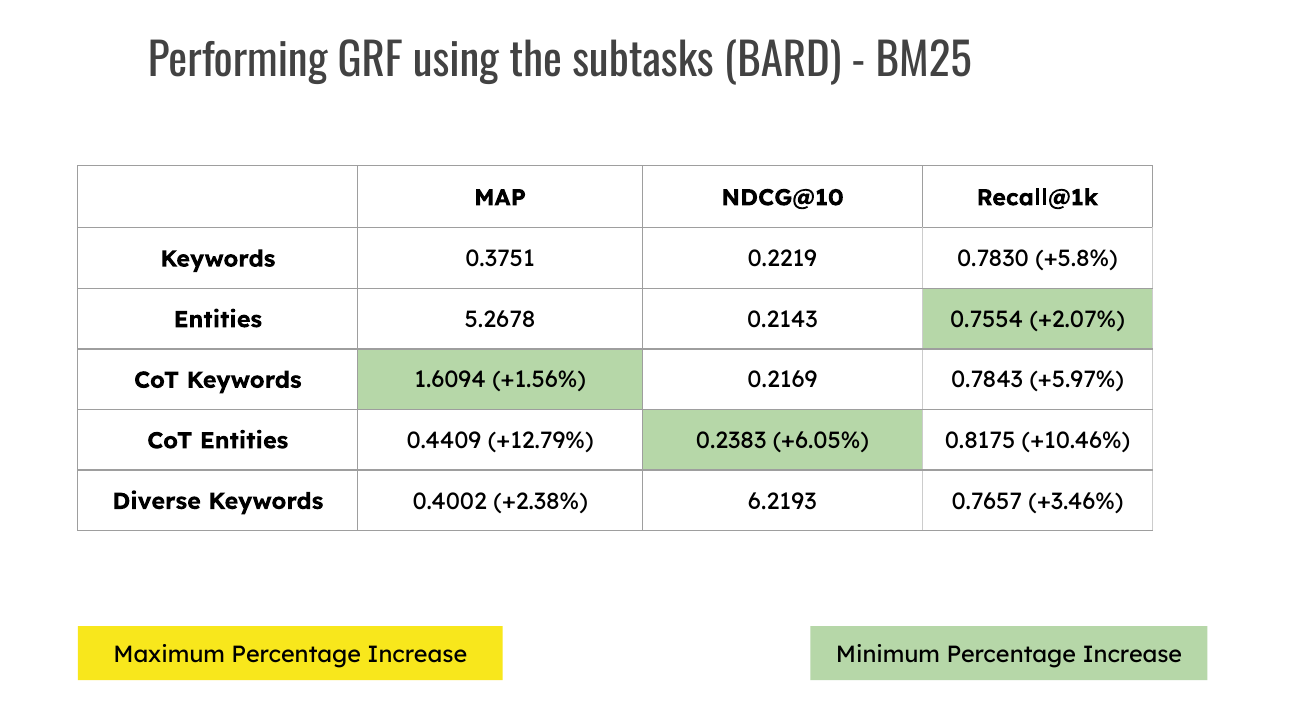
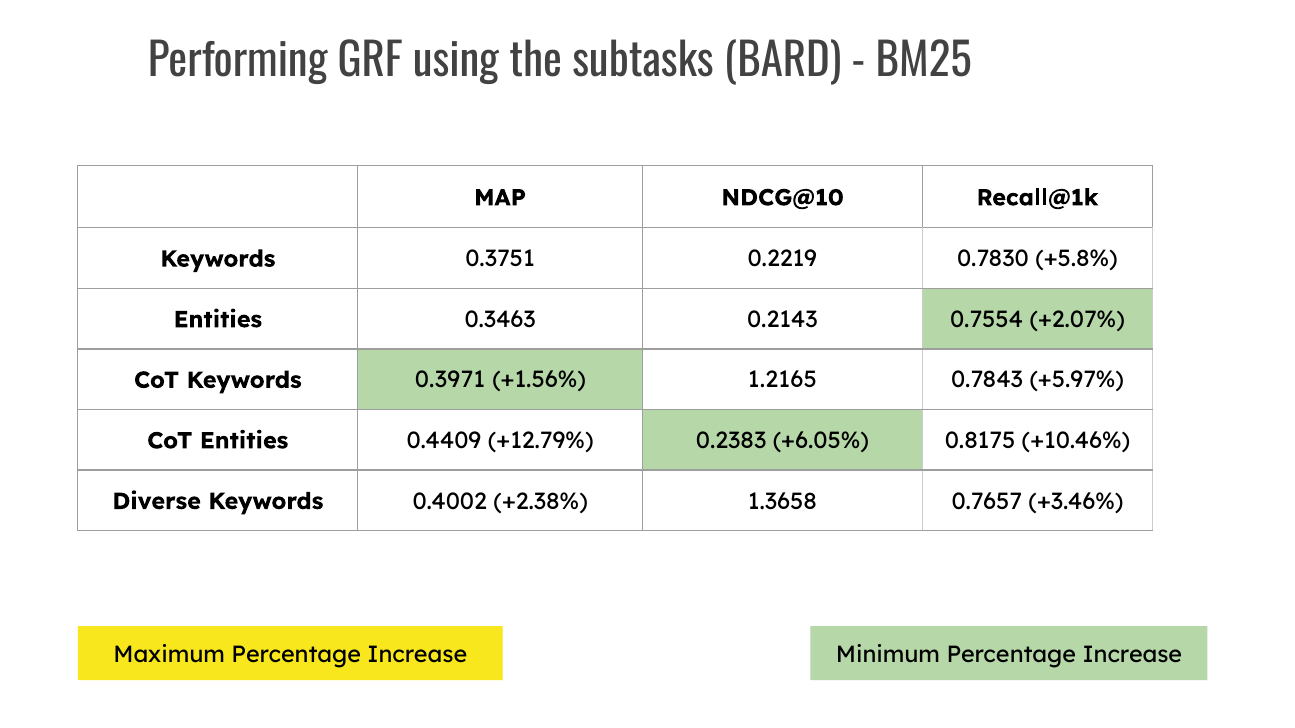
5.2678: 5.2678 -> 0.3463
1.6094: 1.6094 -> 0.3971
0.2169: 0.2169 -> 1.2165
6.2193: 6.2193 -> 1.3658
